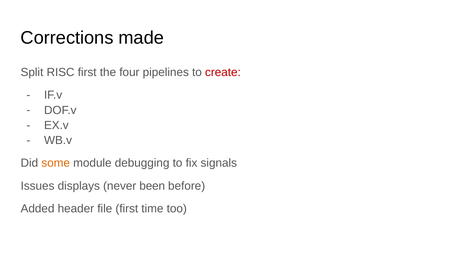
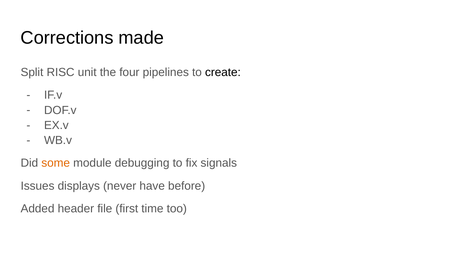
RISC first: first -> unit
create colour: red -> black
been: been -> have
